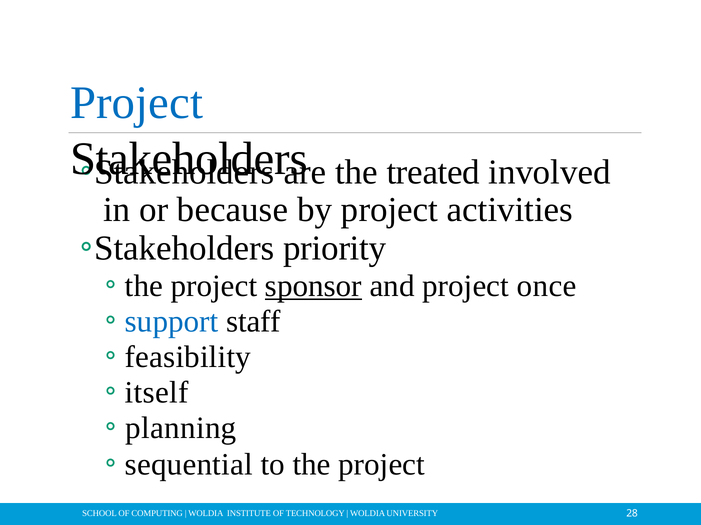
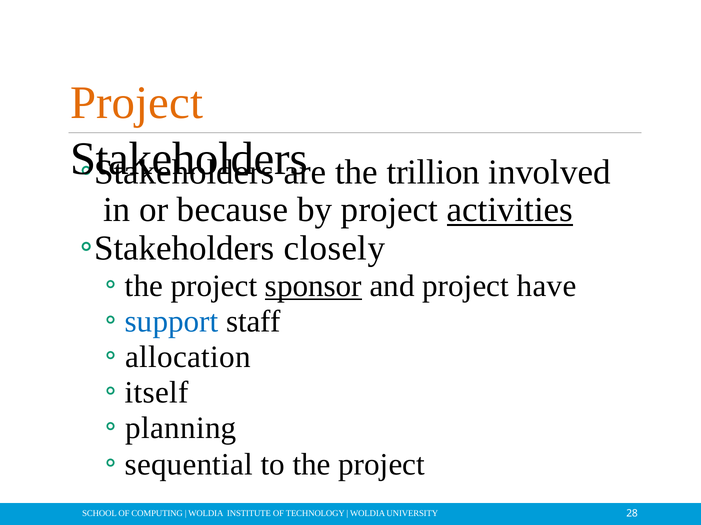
Project at (137, 103) colour: blue -> orange
treated: treated -> trillion
activities underline: none -> present
priority: priority -> closely
once: once -> have
feasibility: feasibility -> allocation
